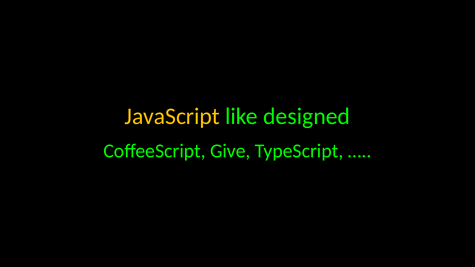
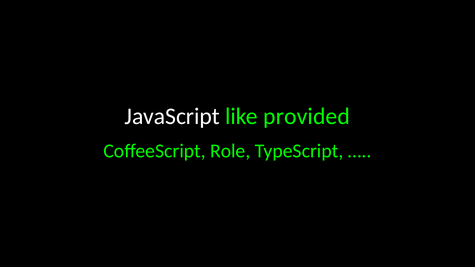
JavaScript colour: yellow -> white
designed: designed -> provided
Give: Give -> Role
